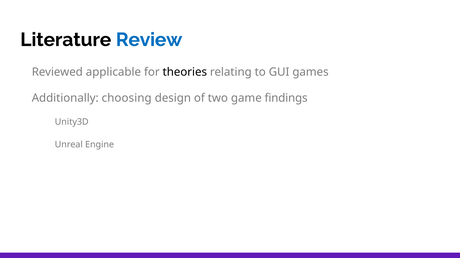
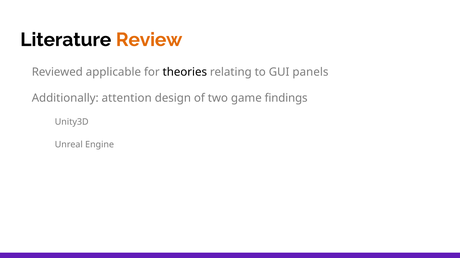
Review colour: blue -> orange
games: games -> panels
choosing: choosing -> attention
